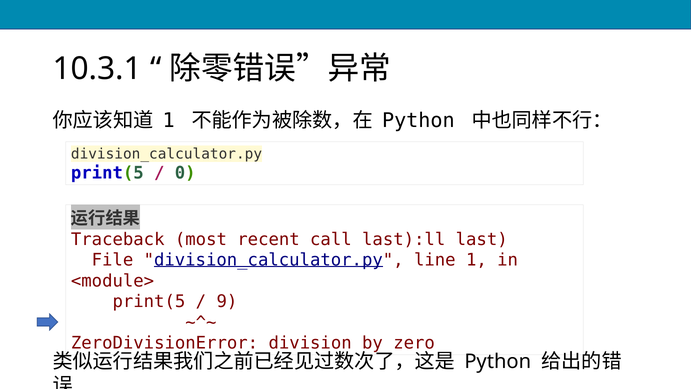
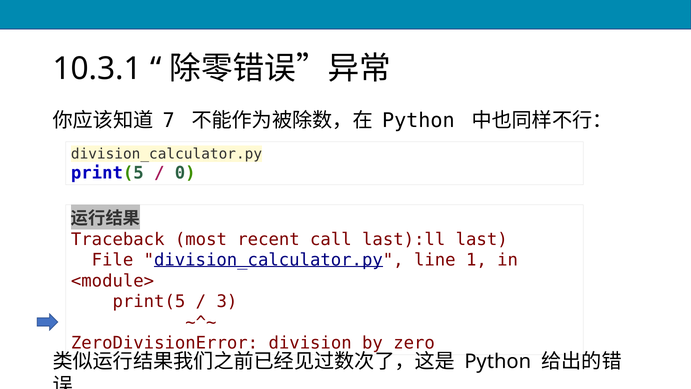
1 at (169, 121): 1 -> 7
9: 9 -> 3
